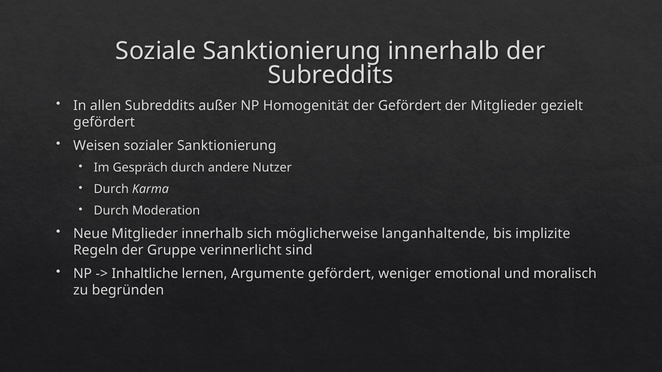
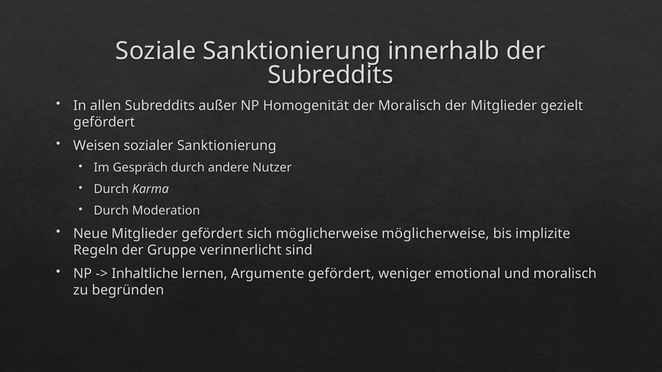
der Gefördert: Gefördert -> Moralisch
Mitglieder innerhalb: innerhalb -> gefördert
möglicherweise langanhaltende: langanhaltende -> möglicherweise
